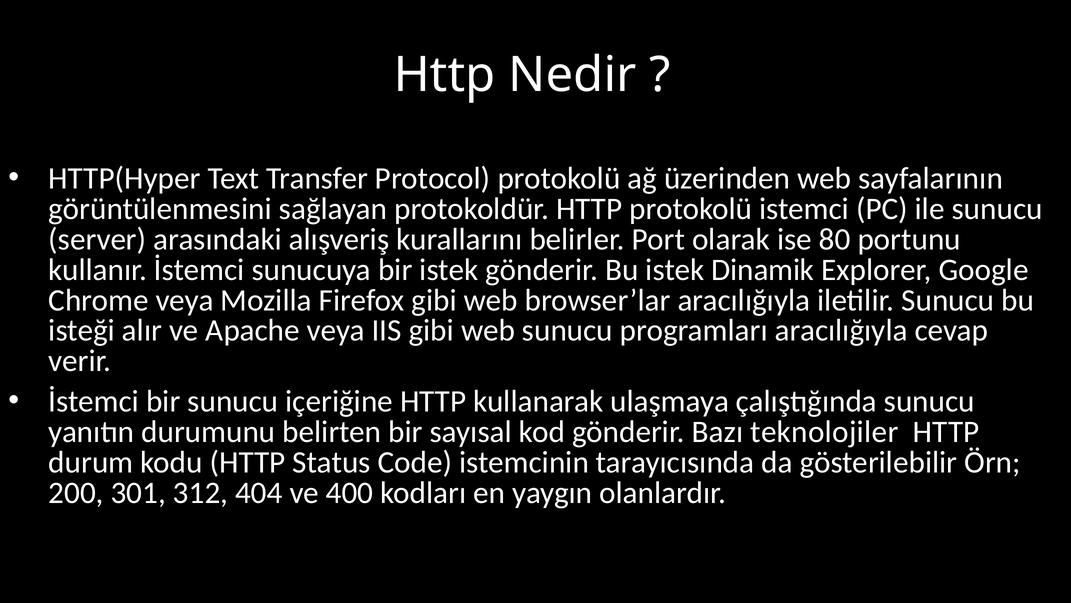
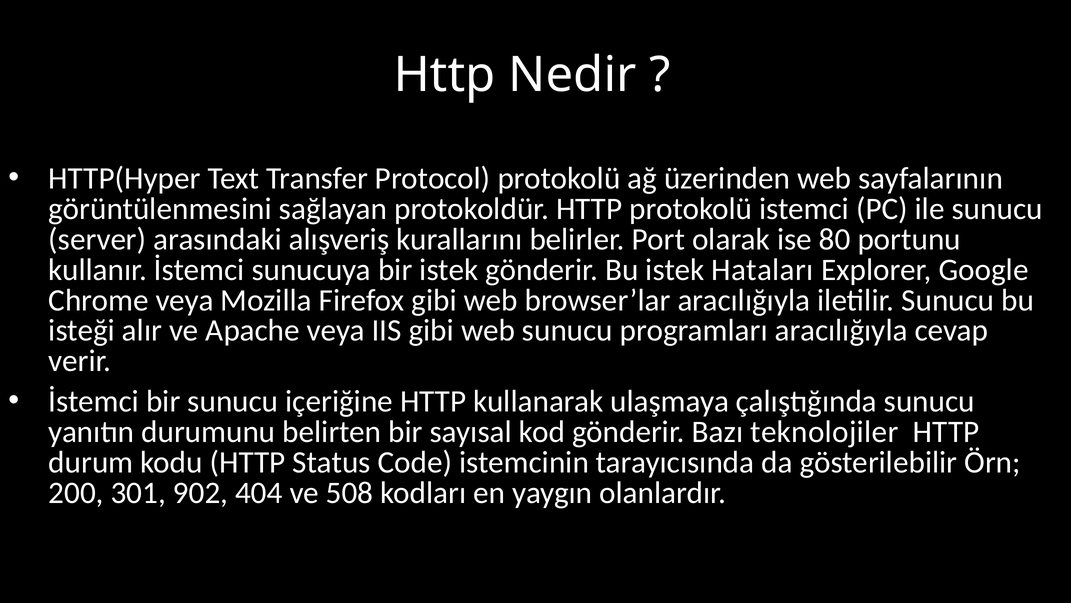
Dinamik: Dinamik -> Hataları
312: 312 -> 902
400: 400 -> 508
